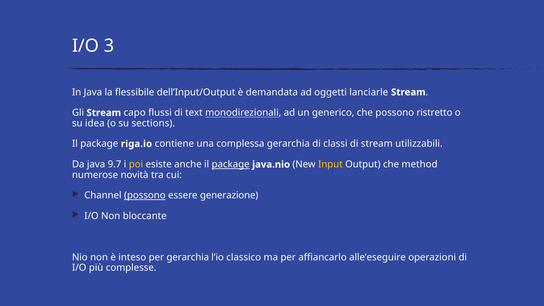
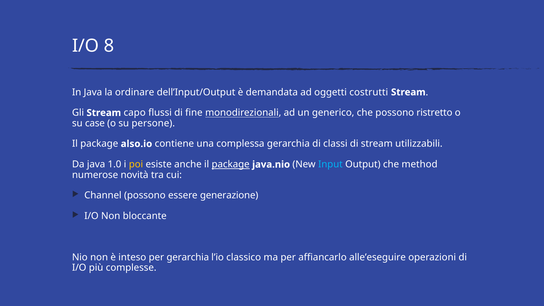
3: 3 -> 8
flessibile: flessibile -> ordinare
lanciarle: lanciarle -> costrutti
text: text -> fine
idea: idea -> case
sections: sections -> persone
riga.io: riga.io -> also.io
9.7: 9.7 -> 1.0
Input colour: yellow -> light blue
possono at (145, 195) underline: present -> none
